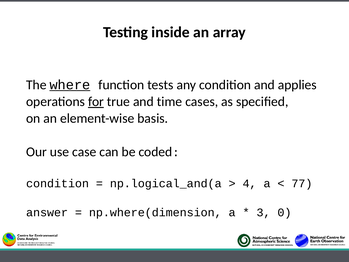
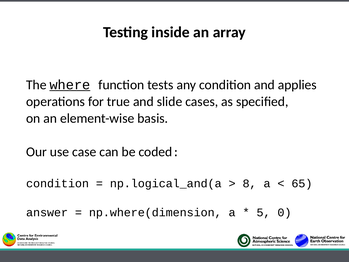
for underline: present -> none
time: time -> slide
4: 4 -> 8
77: 77 -> 65
3: 3 -> 5
